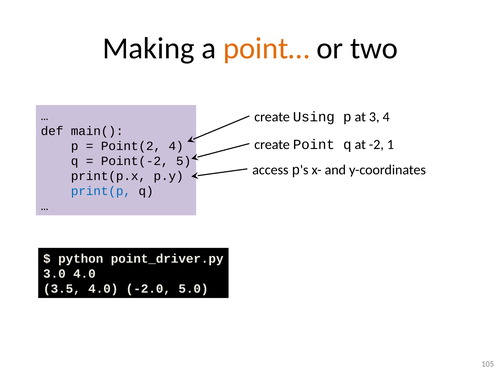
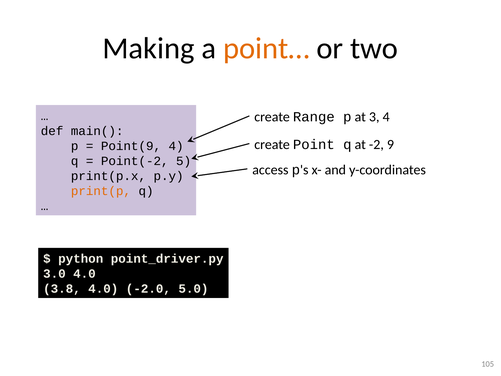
Using: Using -> Range
1: 1 -> 9
Point(2: Point(2 -> Point(9
print(p colour: blue -> orange
3.5: 3.5 -> 3.8
